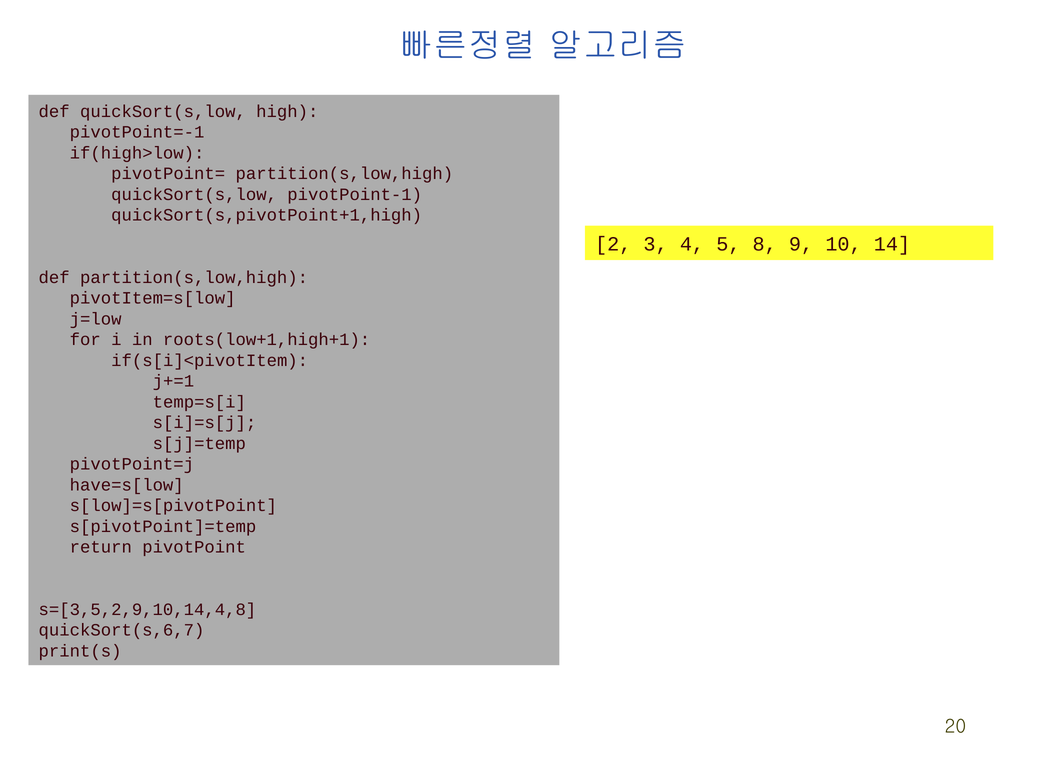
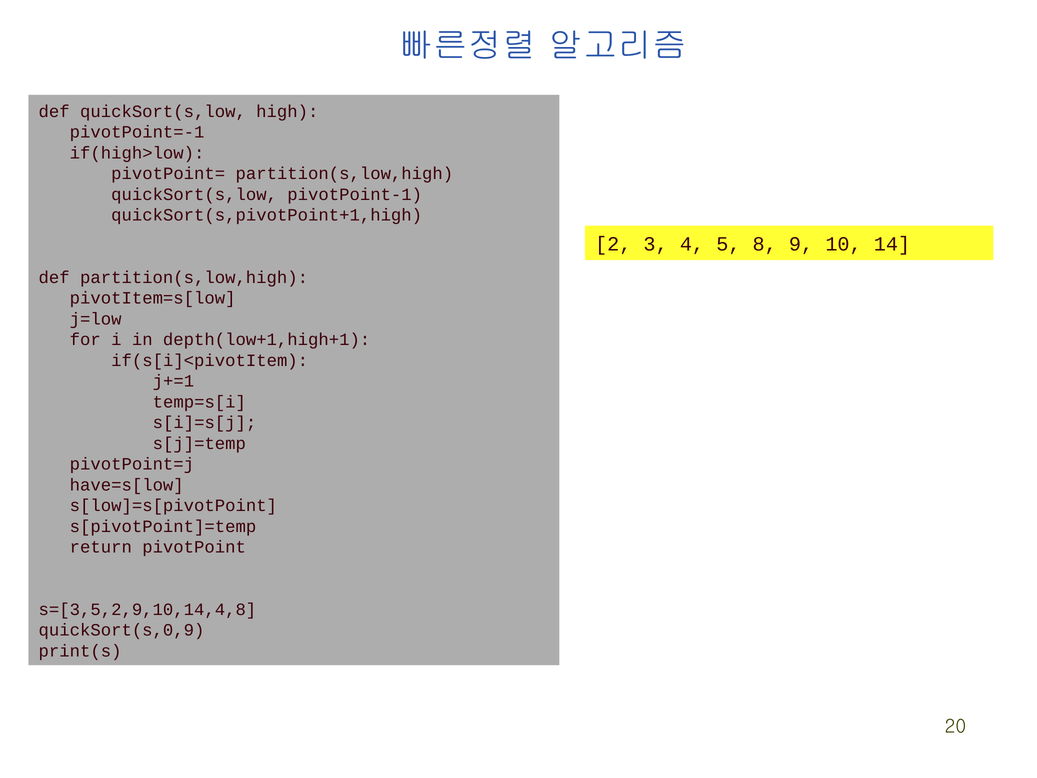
roots(low+1,high+1: roots(low+1,high+1 -> depth(low+1,high+1
quickSort(s,6,7: quickSort(s,6,7 -> quickSort(s,0,9
